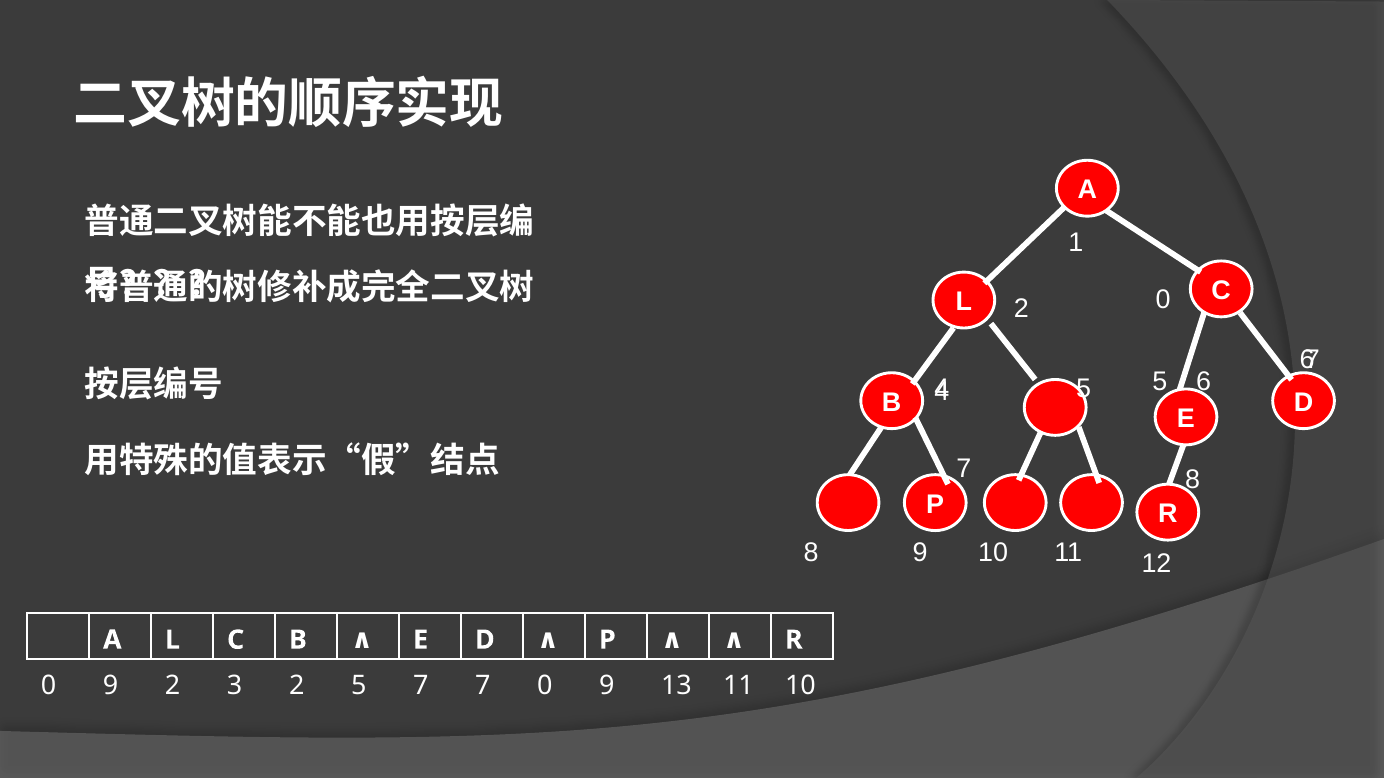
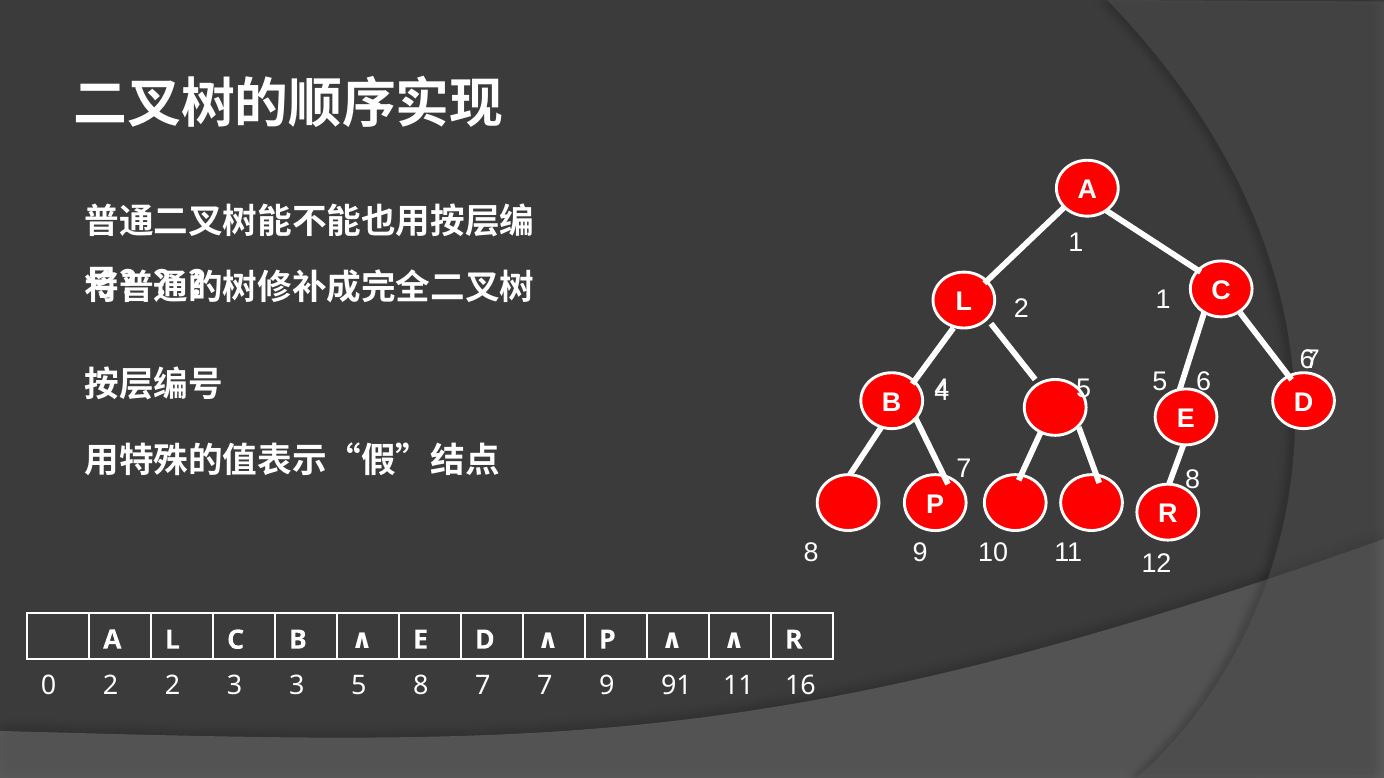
2 0: 0 -> 1
9 at (111, 686): 9 -> 2
3 2: 2 -> 3
5 7: 7 -> 8
7 0: 0 -> 7
13: 13 -> 91
10 at (800, 686): 10 -> 16
